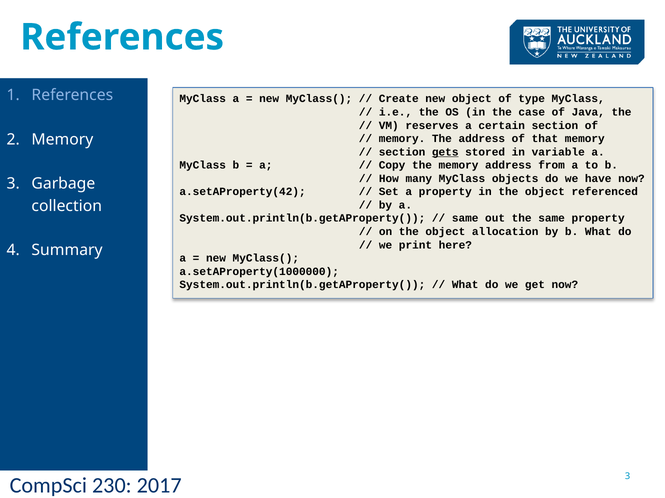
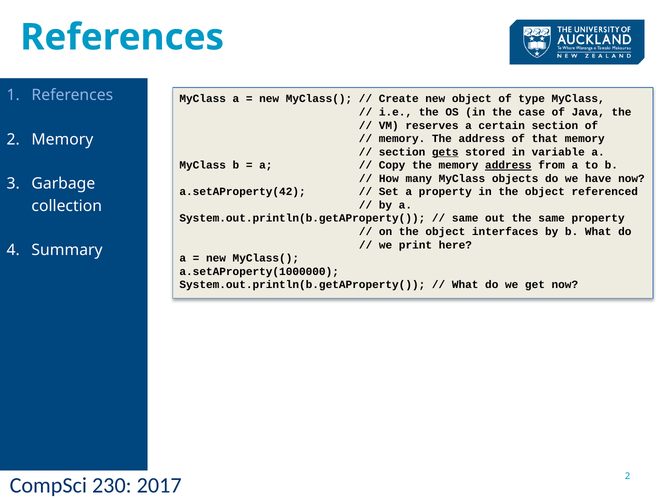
address at (508, 165) underline: none -> present
allocation: allocation -> interfaces
3 at (628, 477): 3 -> 2
